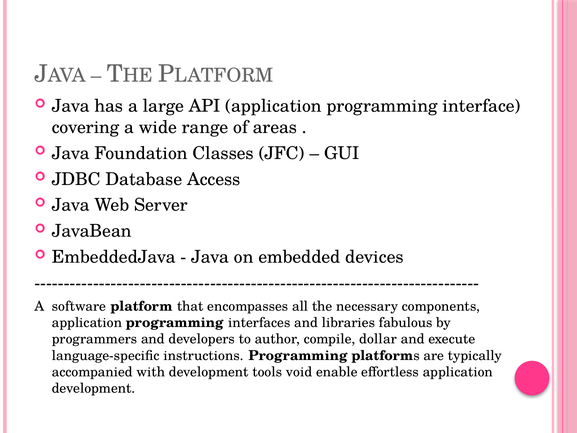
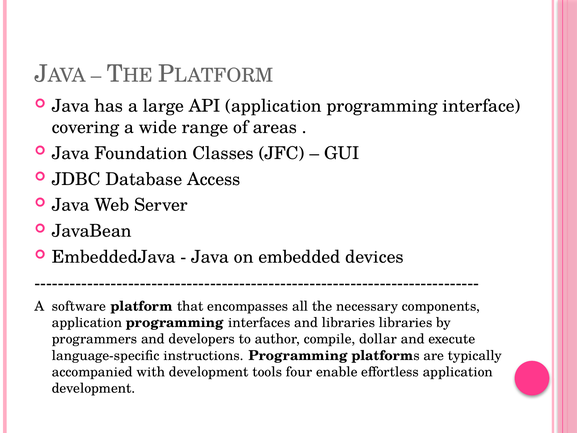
libraries fabulous: fabulous -> libraries
void: void -> four
